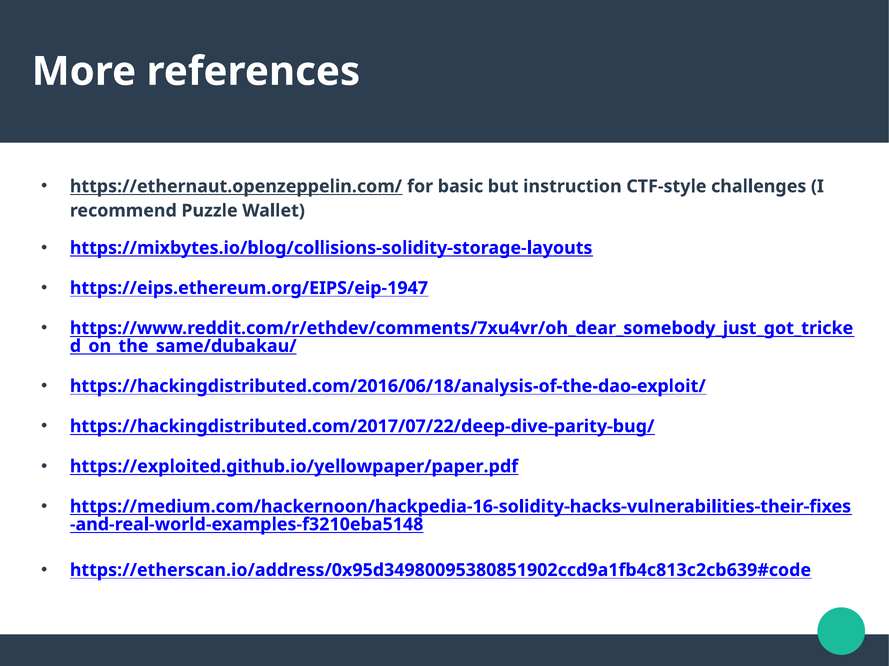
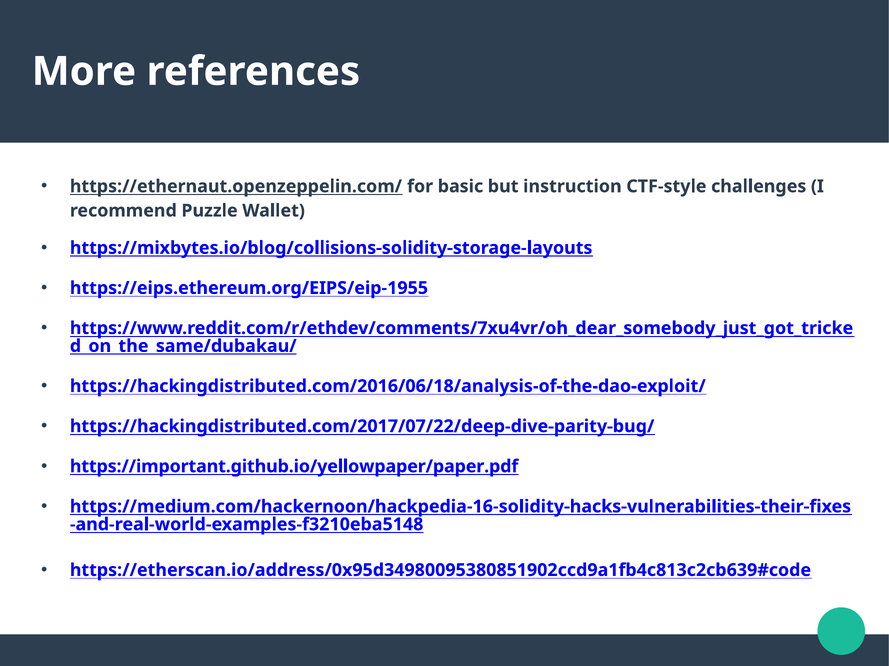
https://eips.ethereum.org/EIPS/eip-1947: https://eips.ethereum.org/EIPS/eip-1947 -> https://eips.ethereum.org/EIPS/eip-1955
https://exploited.github.io/yellowpaper/paper.pdf: https://exploited.github.io/yellowpaper/paper.pdf -> https://important.github.io/yellowpaper/paper.pdf
